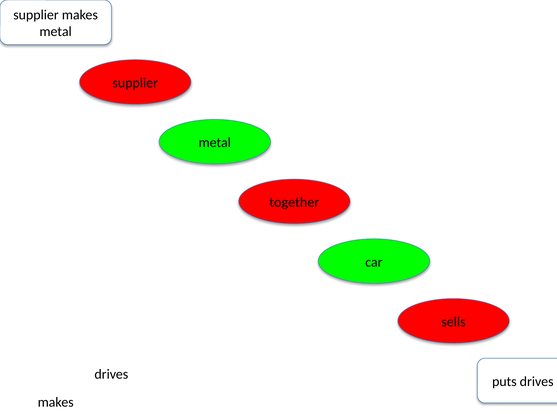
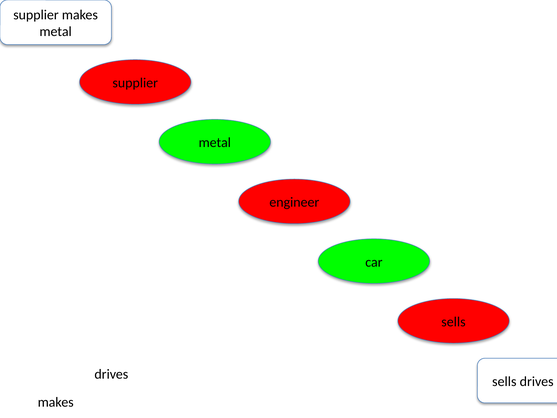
together: together -> engineer
puts at (504, 381): puts -> sells
